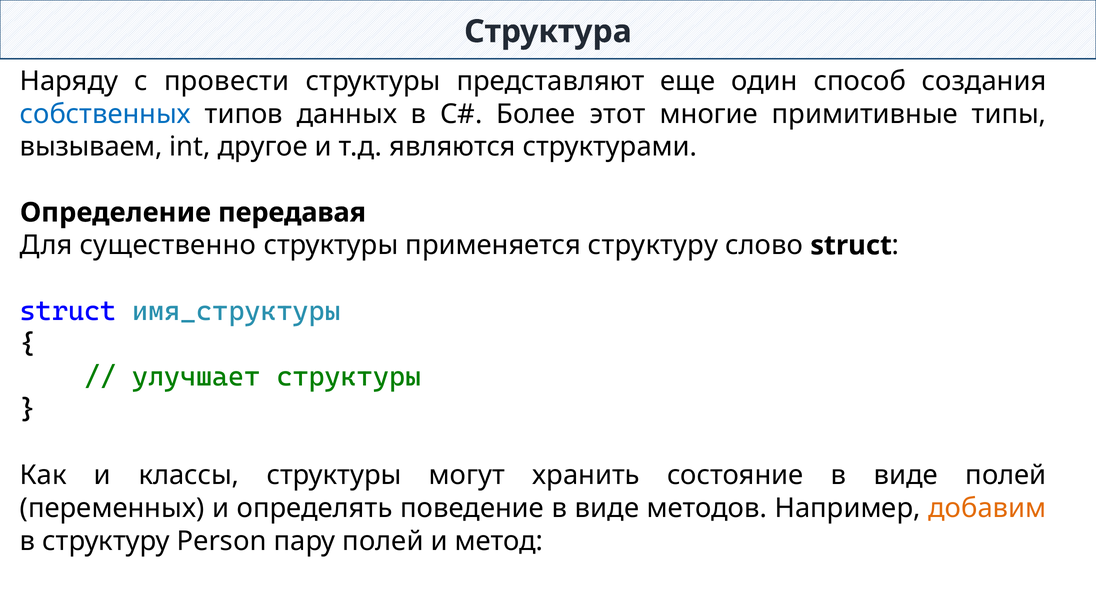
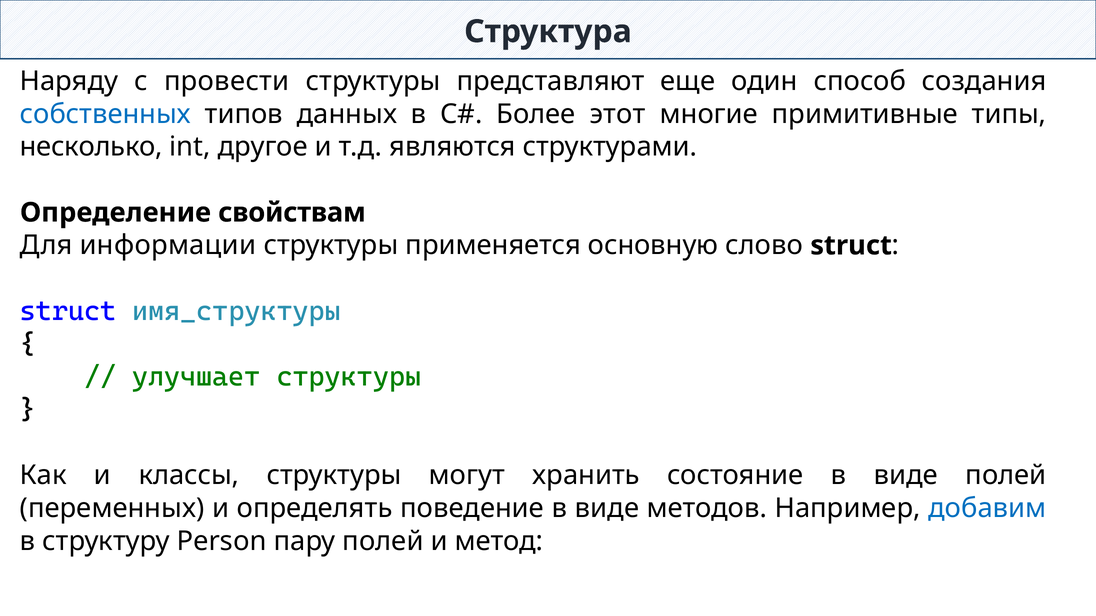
вызываем: вызываем -> несколько
передавая: передавая -> свойствам
существенно: существенно -> информации
применяется структуру: структуру -> основную
добавим colour: orange -> blue
